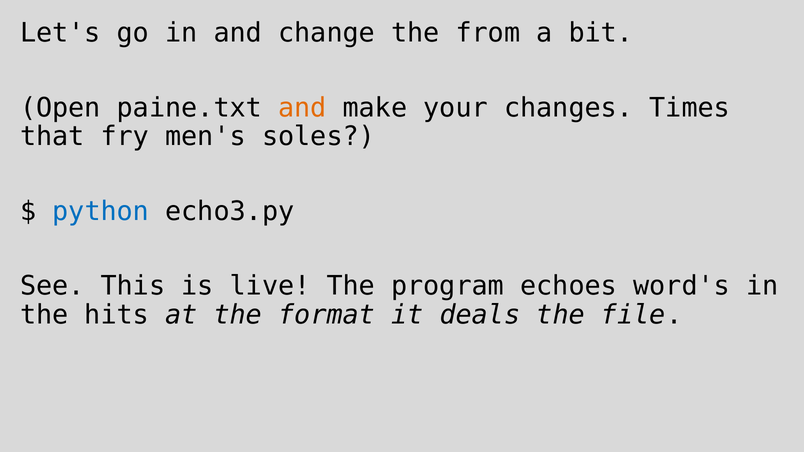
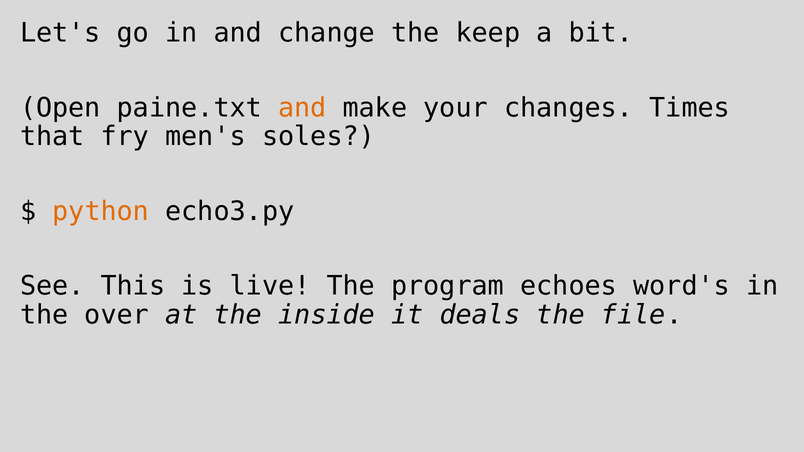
from: from -> keep
python colour: blue -> orange
hits: hits -> over
format: format -> inside
